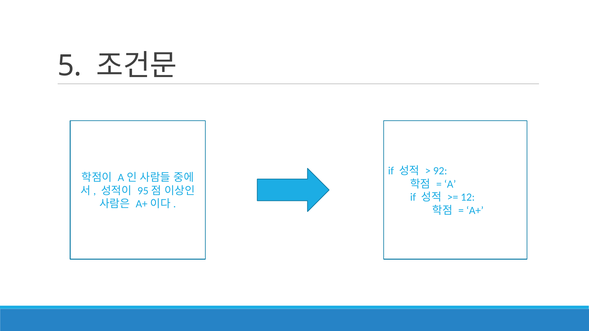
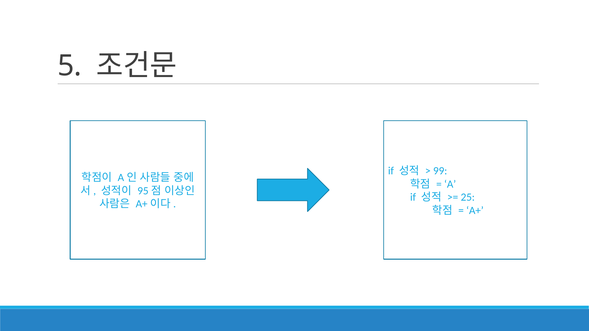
92: 92 -> 99
12: 12 -> 25
